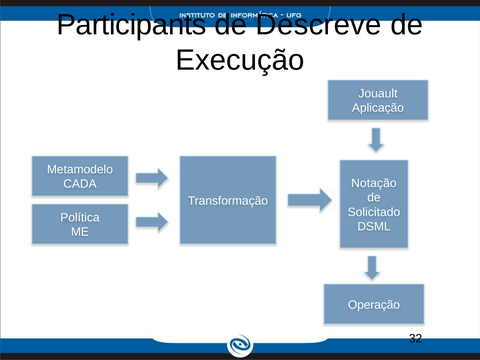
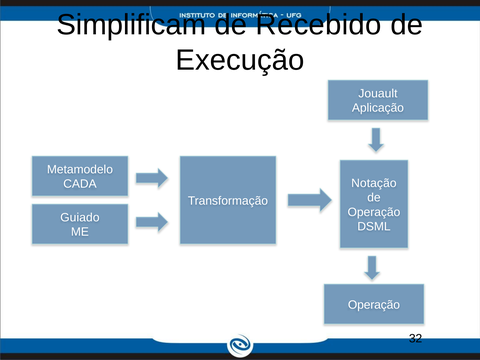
Participants: Participants -> Simplificam
Descreve: Descreve -> Recebido
Solicitado at (374, 212): Solicitado -> Operação
Política: Política -> Guiado
